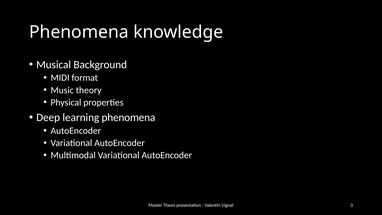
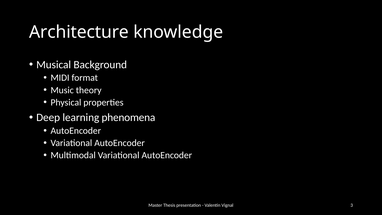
Phenomena at (79, 32): Phenomena -> Architecture
